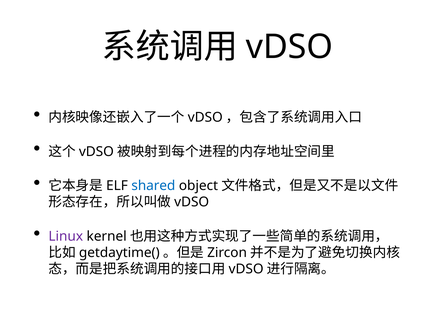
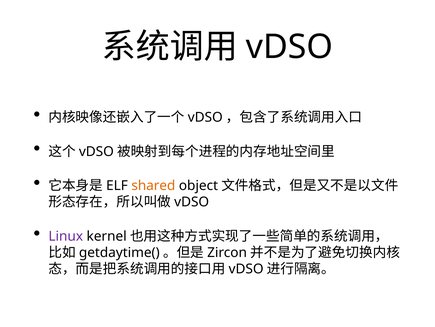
shared colour: blue -> orange
